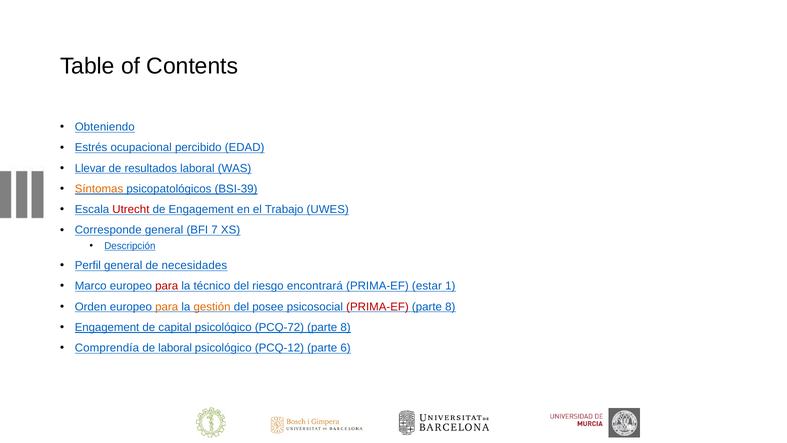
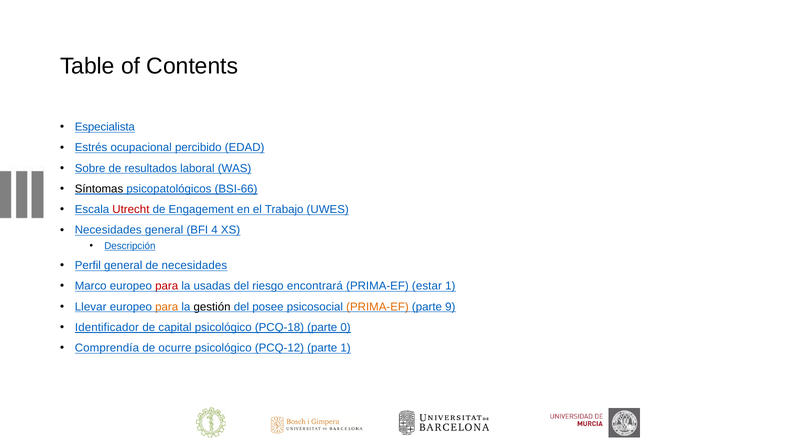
Obteniendo: Obteniendo -> Especialista
Llevar: Llevar -> Sobre
Síntomas colour: orange -> black
BSI-39: BSI-39 -> BSI-66
Corresponde at (108, 230): Corresponde -> Necesidades
7: 7 -> 4
técnico: técnico -> usadas
Orden: Orden -> Llevar
gestión colour: orange -> black
PRIMA-EF at (378, 307) colour: red -> orange
8 at (450, 307): 8 -> 9
Engagement at (107, 327): Engagement -> Identificador
PCQ-72: PCQ-72 -> PCQ-18
8 at (346, 327): 8 -> 0
de laboral: laboral -> ocurre
parte 6: 6 -> 1
